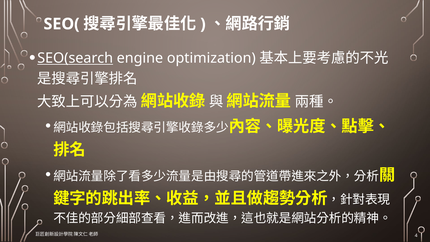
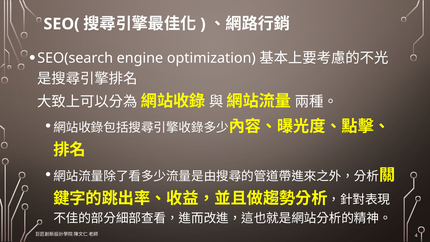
SEO(search underline: present -> none
